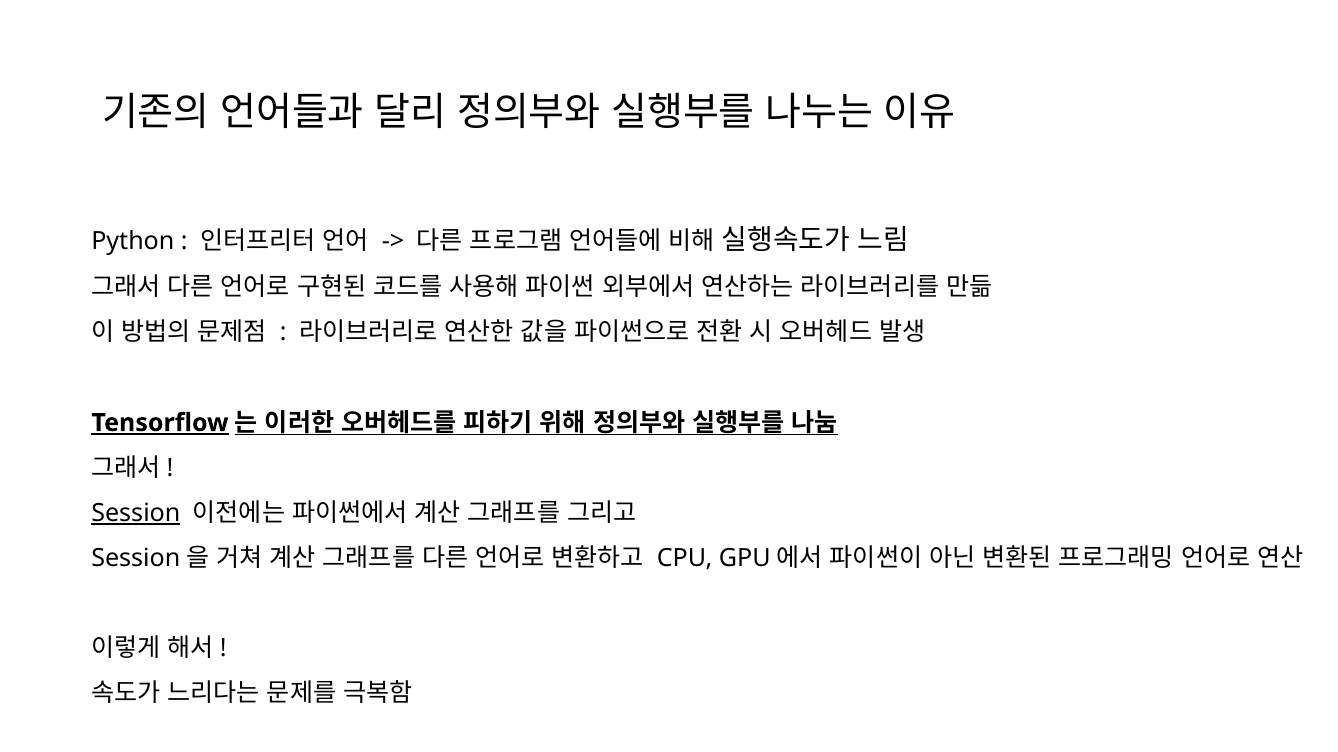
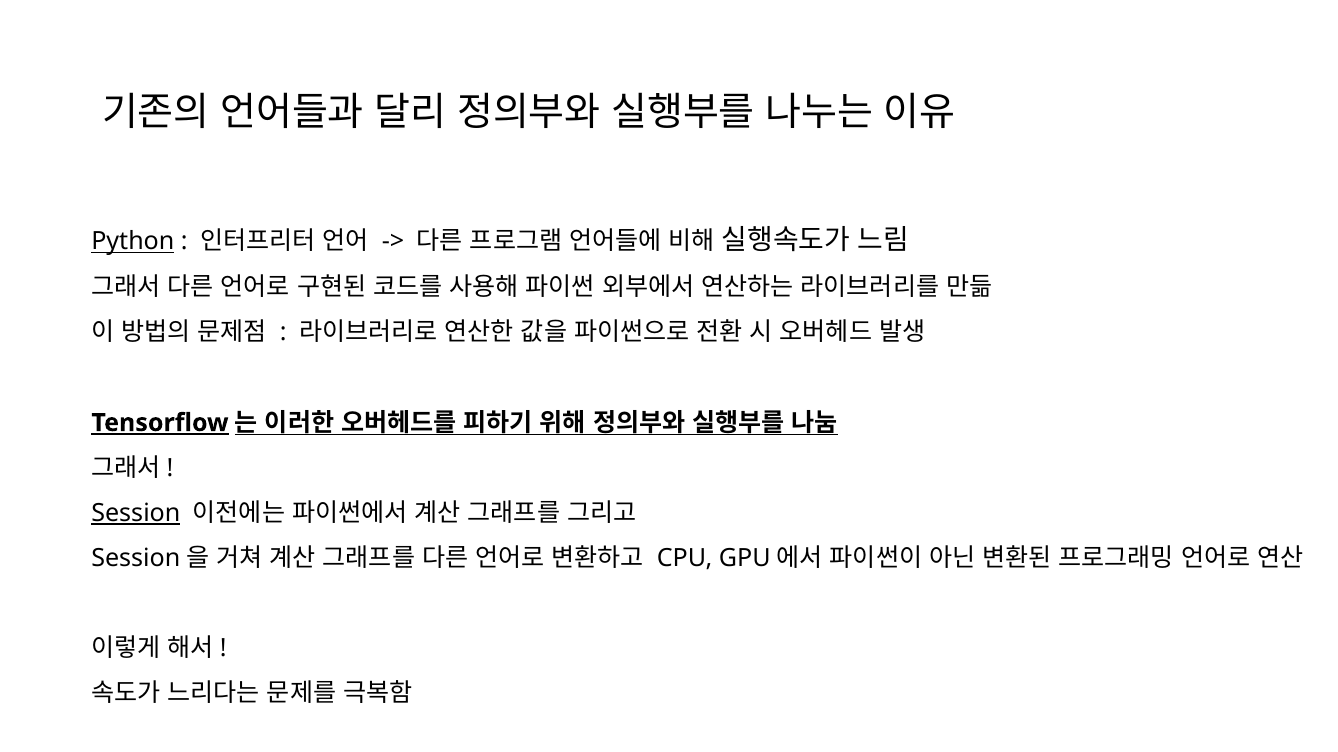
Python underline: none -> present
